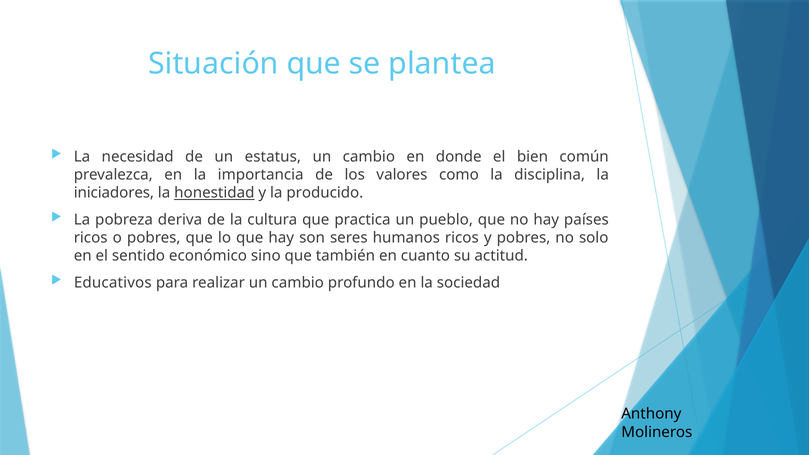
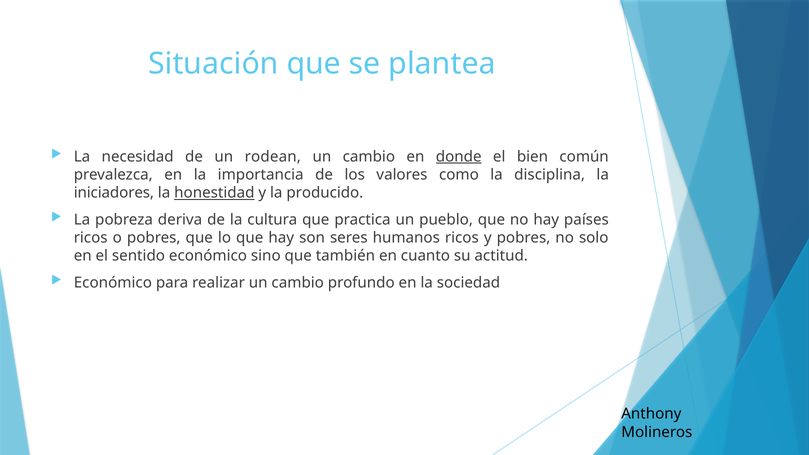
estatus: estatus -> rodean
donde underline: none -> present
Educativos at (113, 283): Educativos -> Económico
